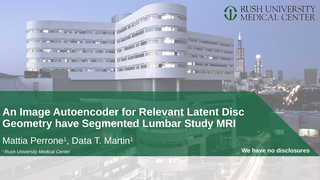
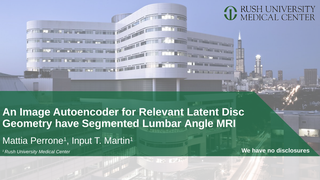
Study: Study -> Angle
Data: Data -> Input
